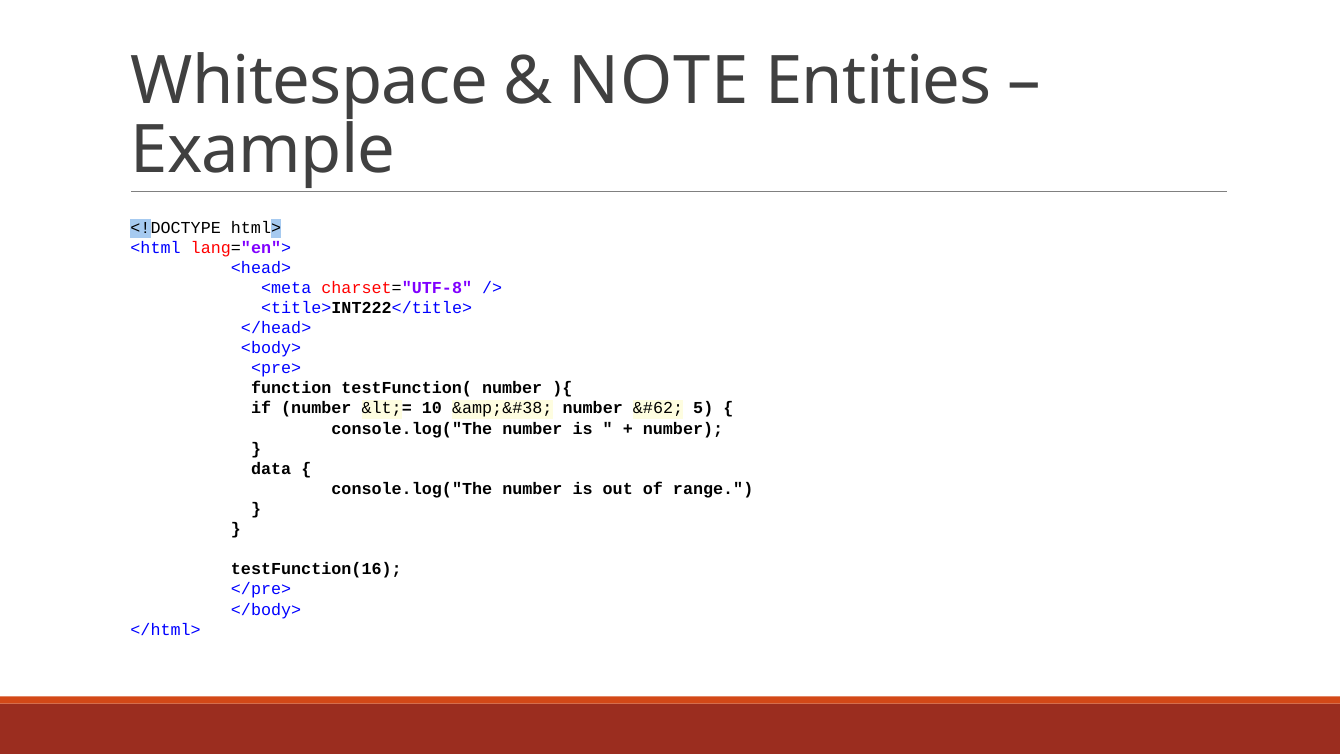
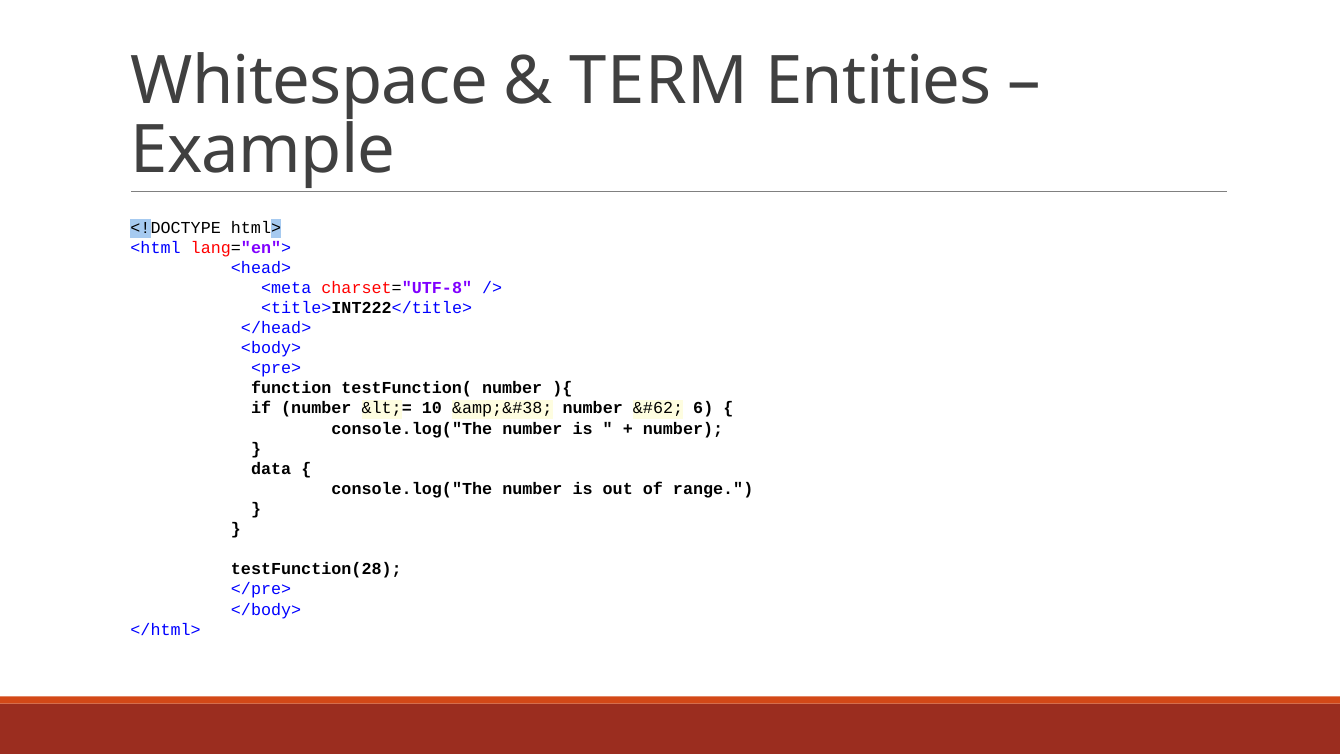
NOTE: NOTE -> TERM
5: 5 -> 6
testFunction(16: testFunction(16 -> testFunction(28
